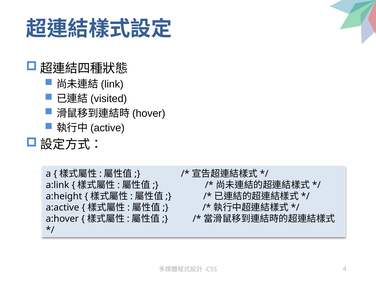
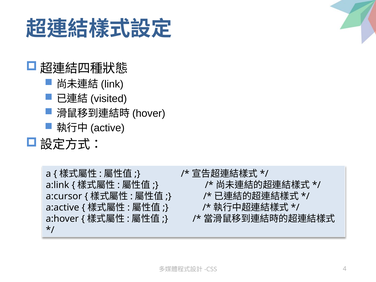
a:height: a:height -> a:cursor
